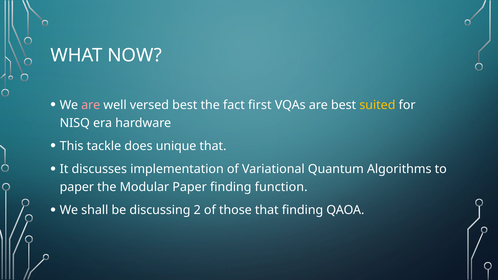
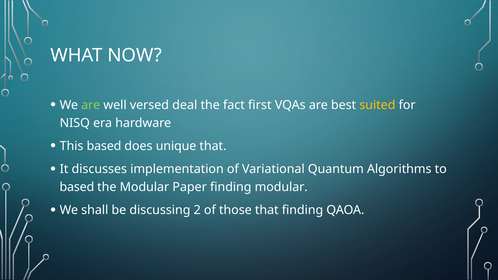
are at (91, 105) colour: pink -> light green
versed best: best -> deal
This tackle: tackle -> based
paper at (77, 187): paper -> based
finding function: function -> modular
